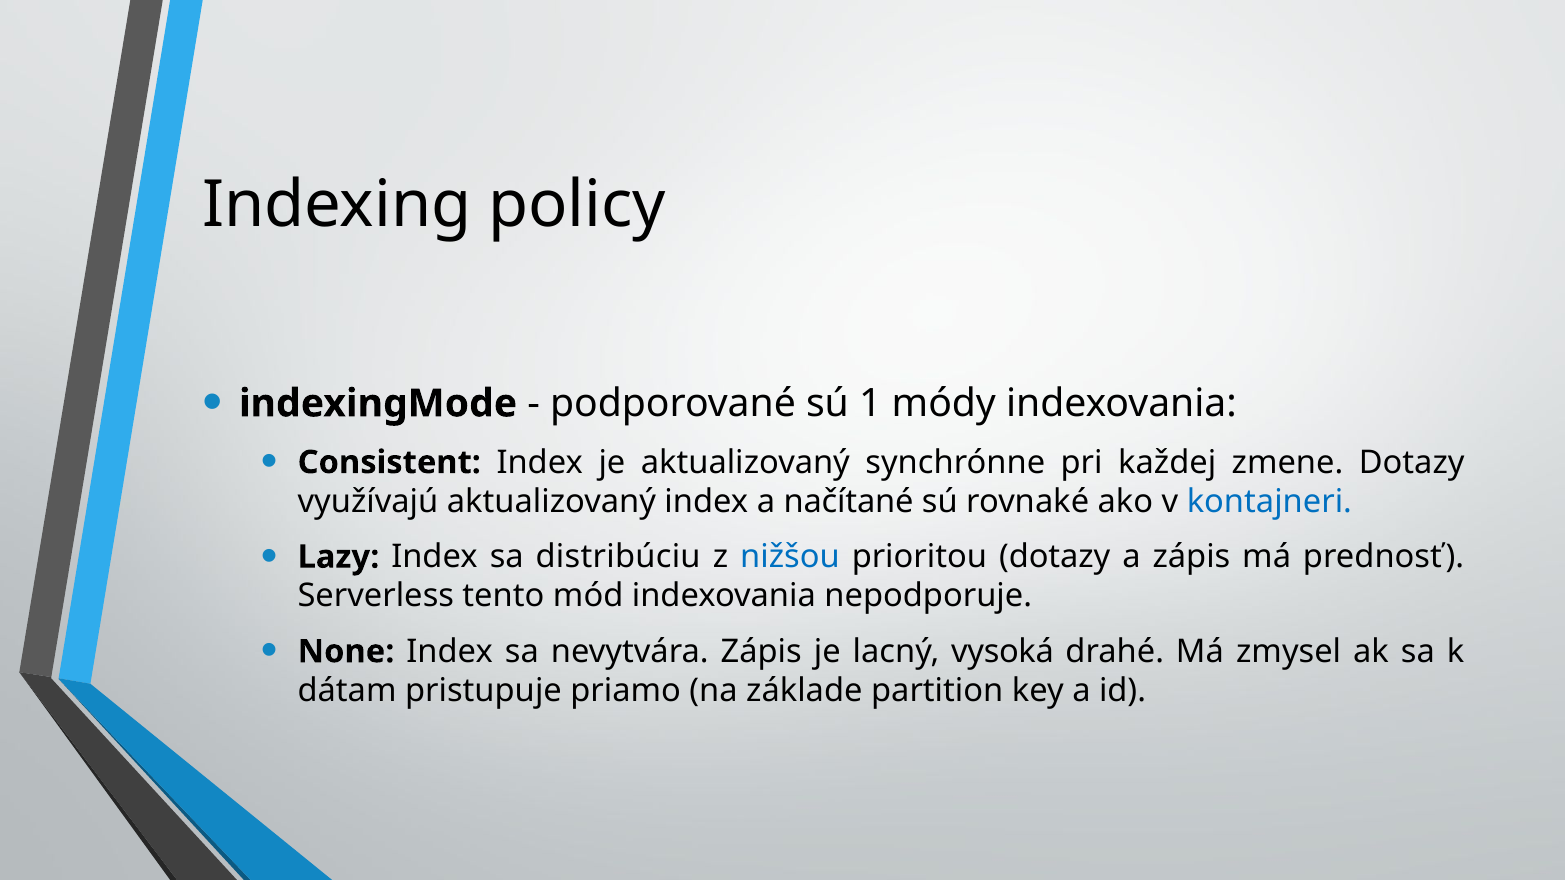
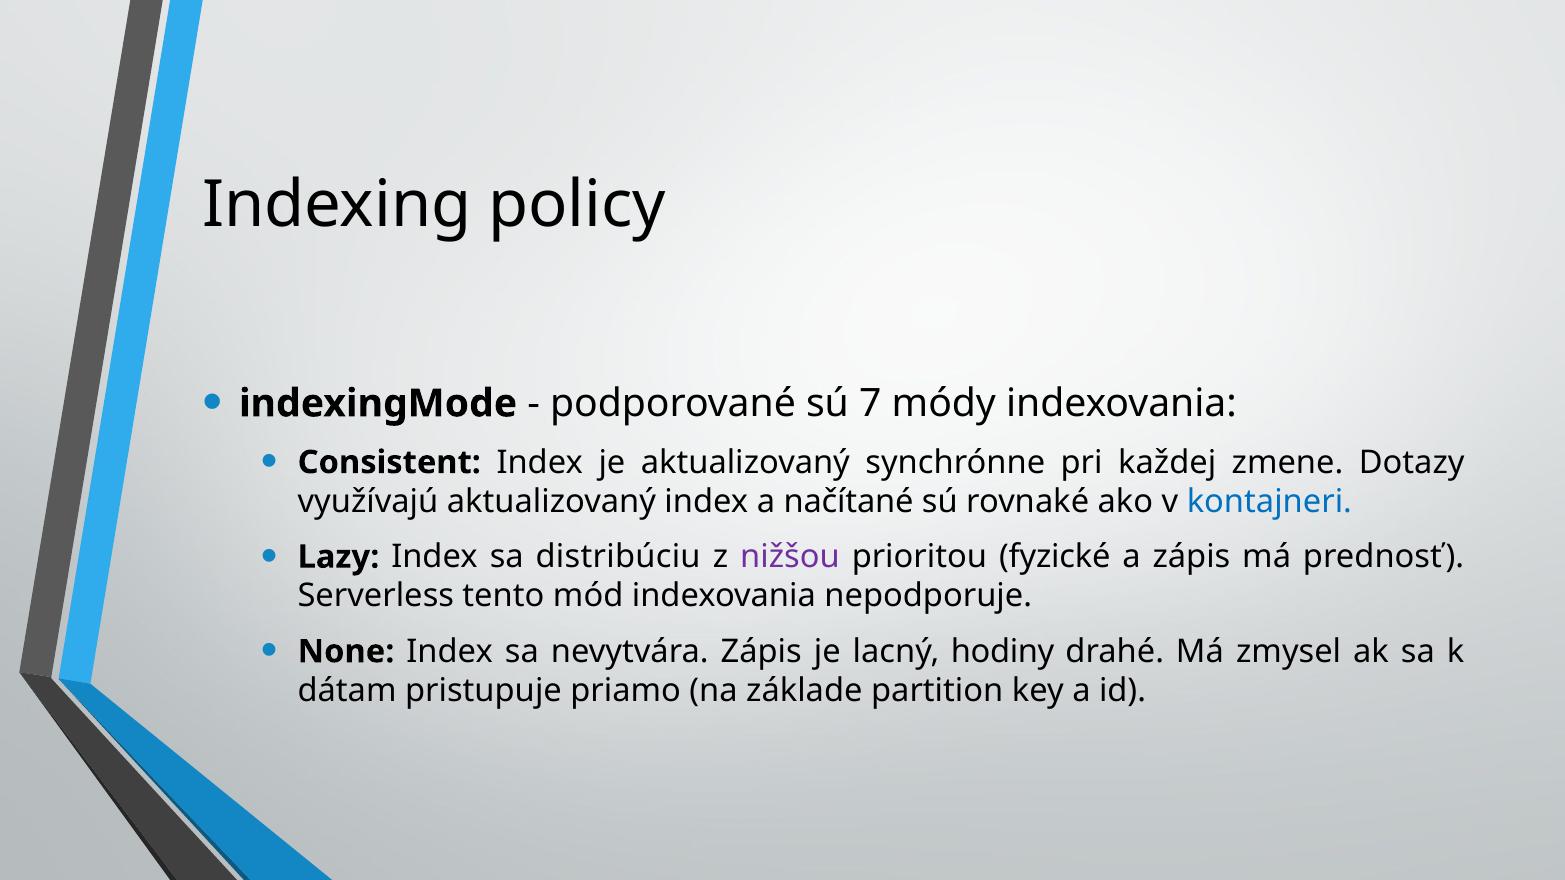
1: 1 -> 7
nižšou colour: blue -> purple
prioritou dotazy: dotazy -> fyzické
vysoká: vysoká -> hodiny
